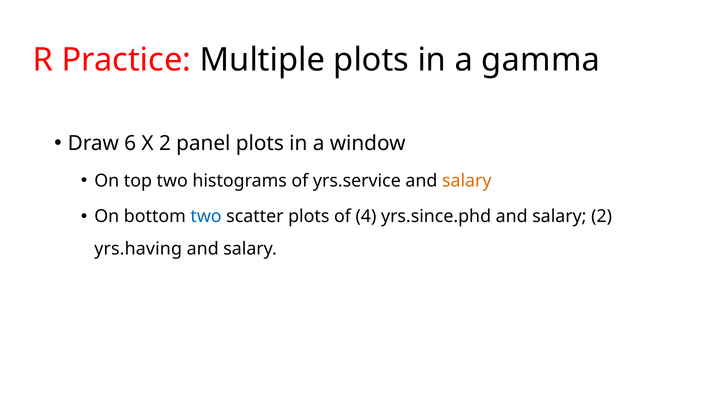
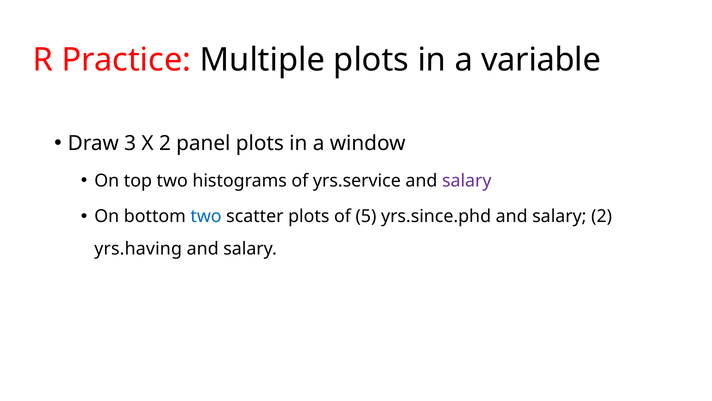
gamma: gamma -> variable
6: 6 -> 3
salary at (467, 181) colour: orange -> purple
4: 4 -> 5
